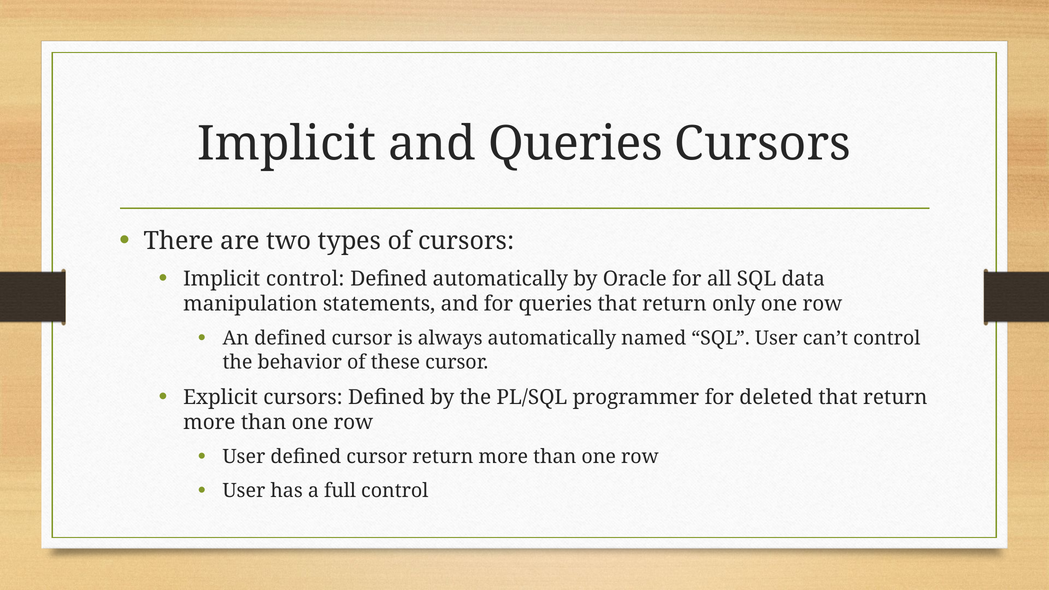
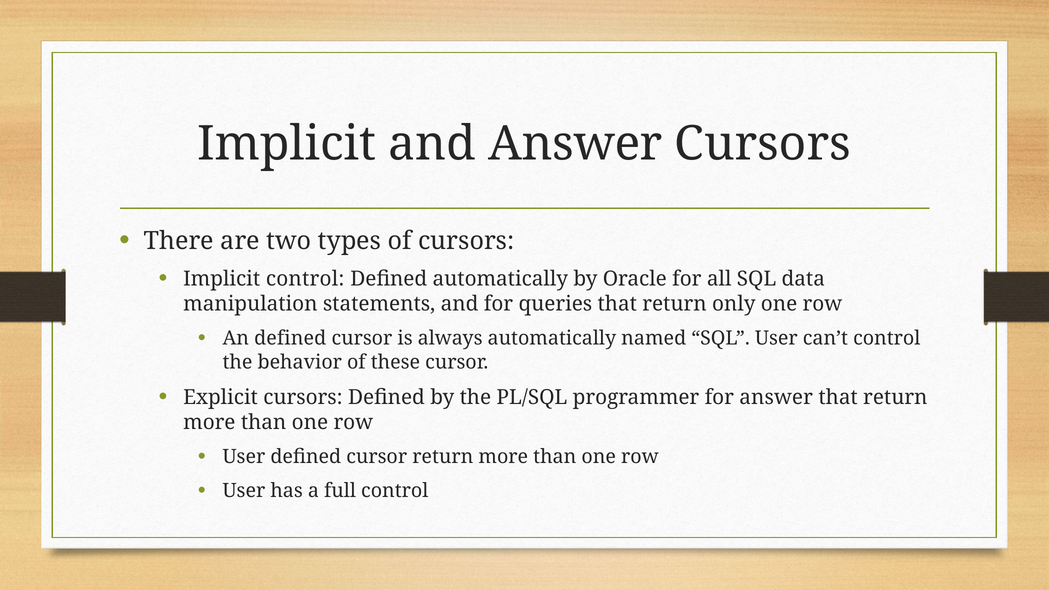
and Queries: Queries -> Answer
for deleted: deleted -> answer
